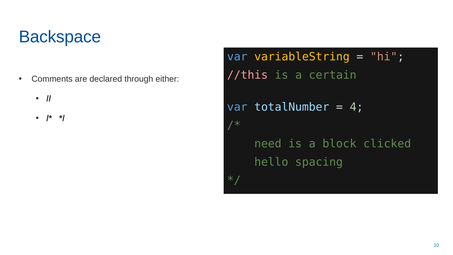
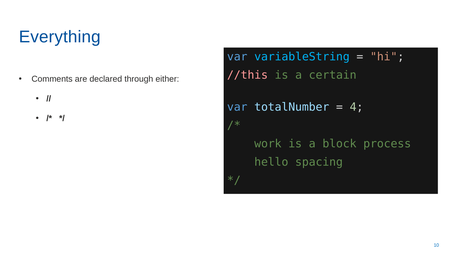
Backspace: Backspace -> Everything
variableString colour: yellow -> light blue
need: need -> work
clicked: clicked -> process
